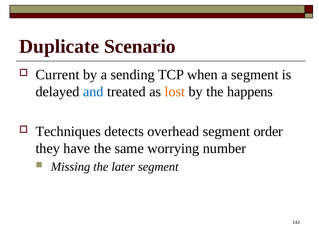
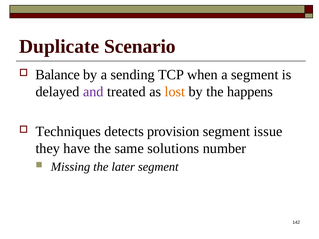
Current: Current -> Balance
and colour: blue -> purple
overhead: overhead -> provision
order: order -> issue
worrying: worrying -> solutions
